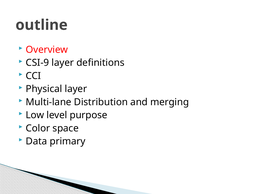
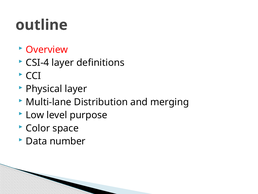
CSI-9: CSI-9 -> CSI-4
primary: primary -> number
